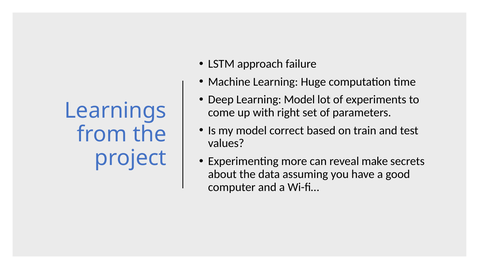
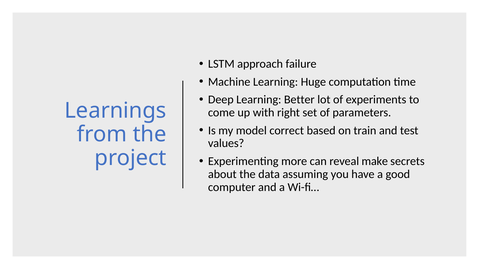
Learning Model: Model -> Better
